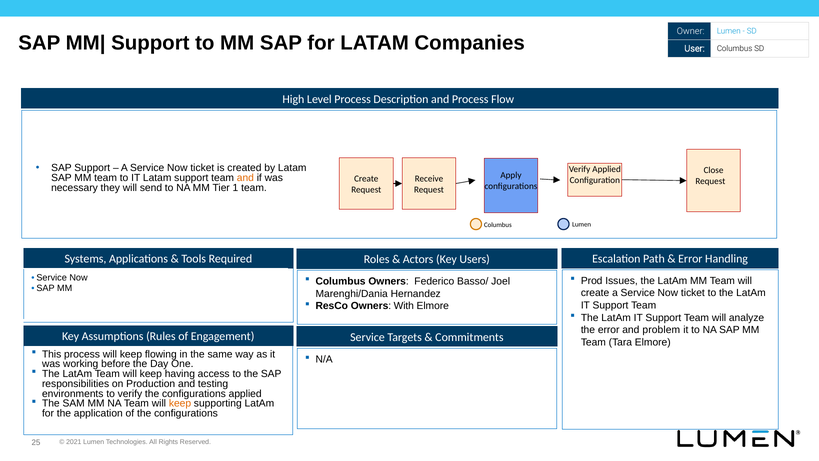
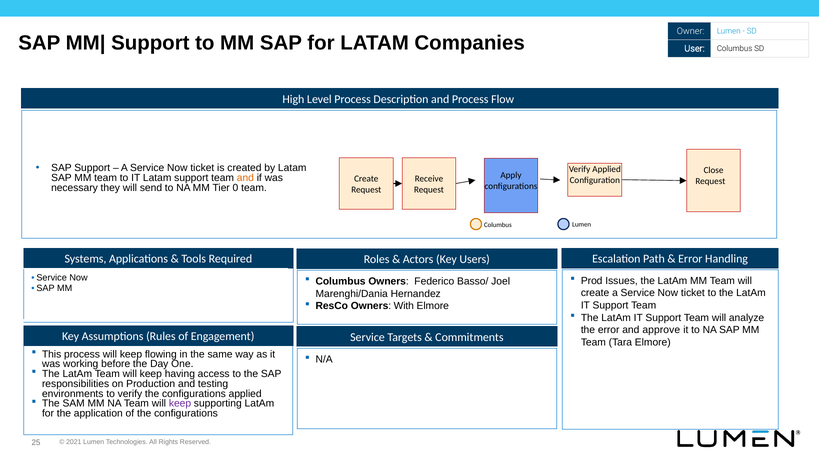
1: 1 -> 0
problem: problem -> approve
keep at (180, 403) colour: orange -> purple
